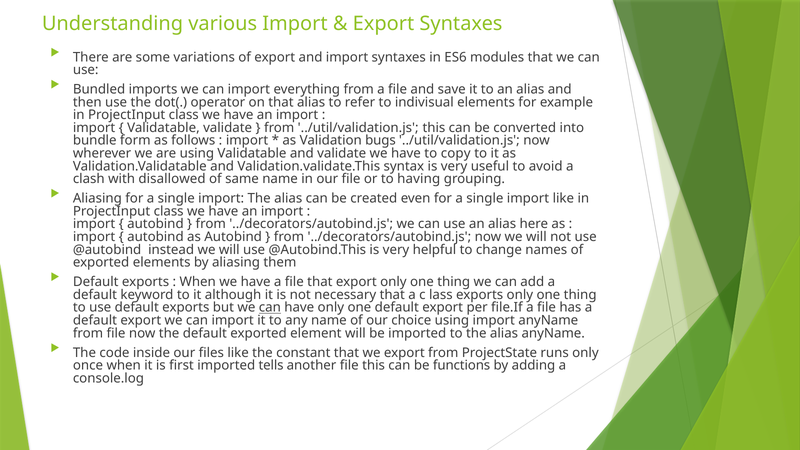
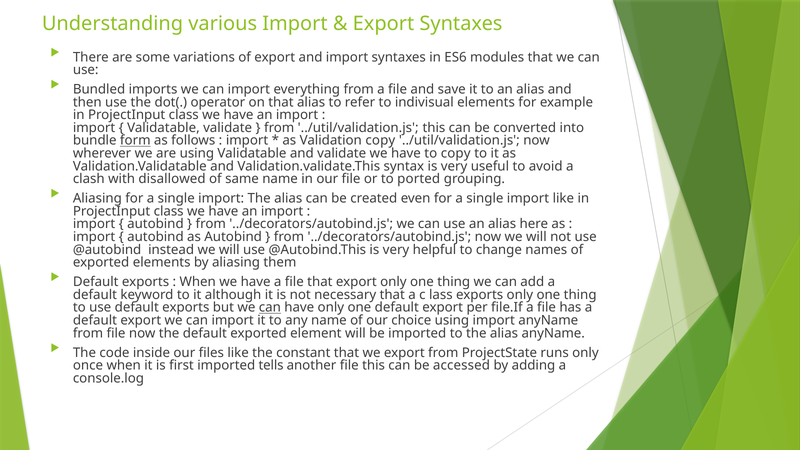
form underline: none -> present
Validation bugs: bugs -> copy
having: having -> ported
functions: functions -> accessed
